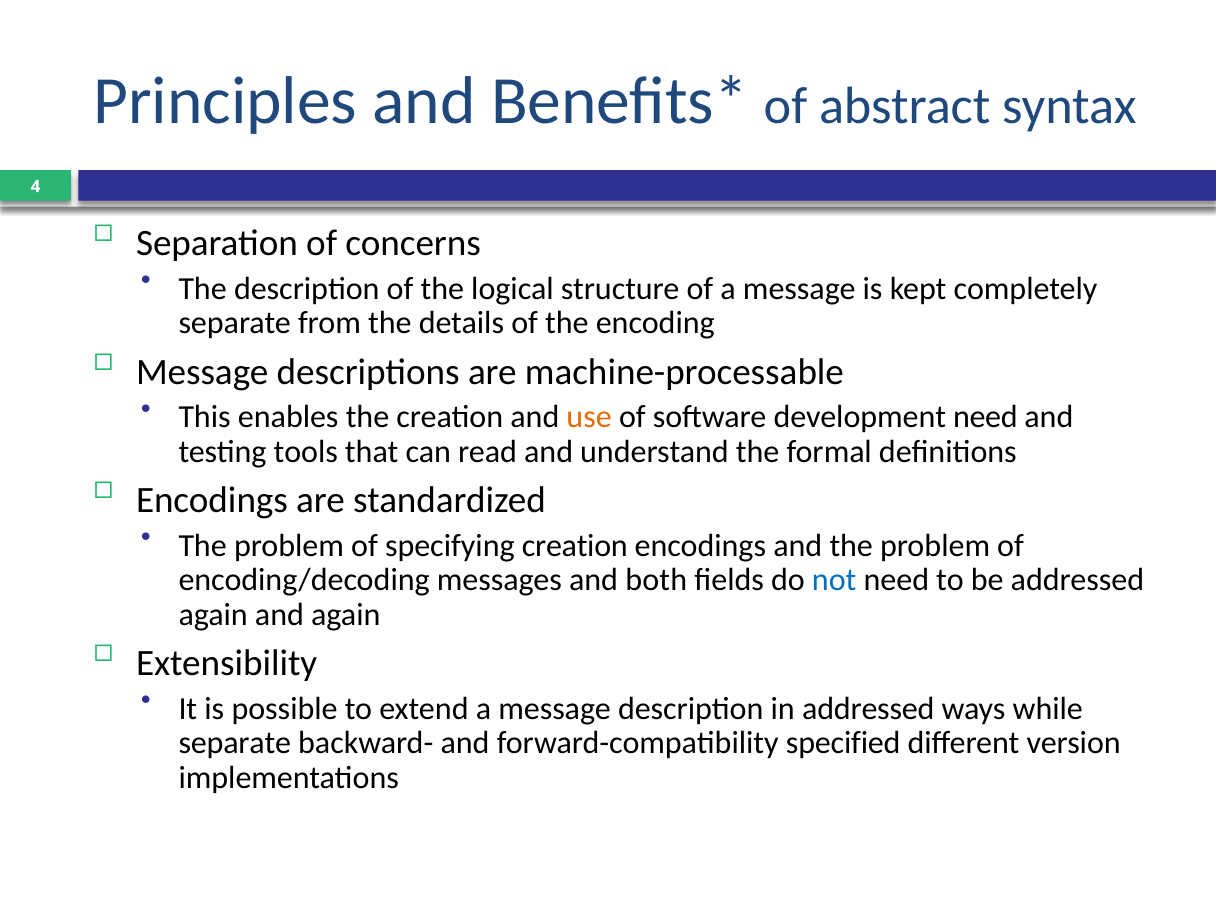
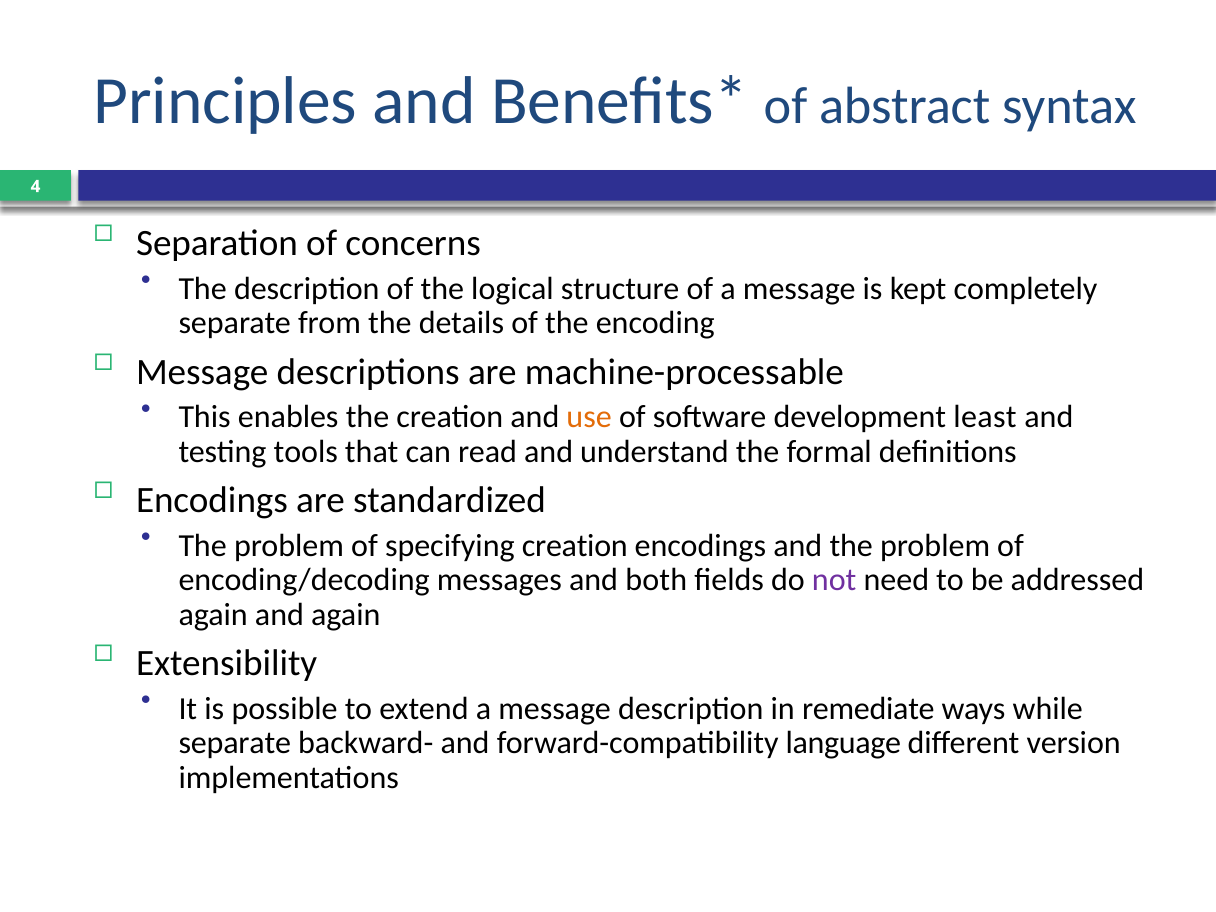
development need: need -> least
not colour: blue -> purple
in addressed: addressed -> remediate
specified: specified -> language
